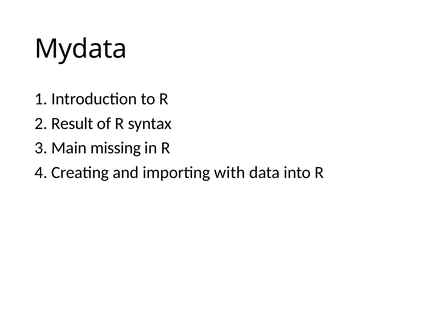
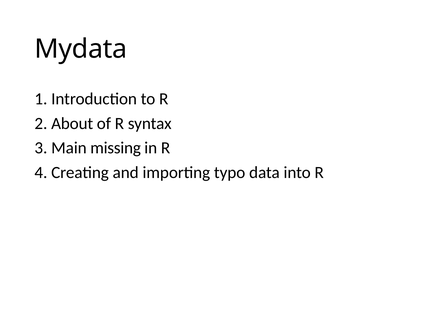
Result: Result -> About
with: with -> typo
